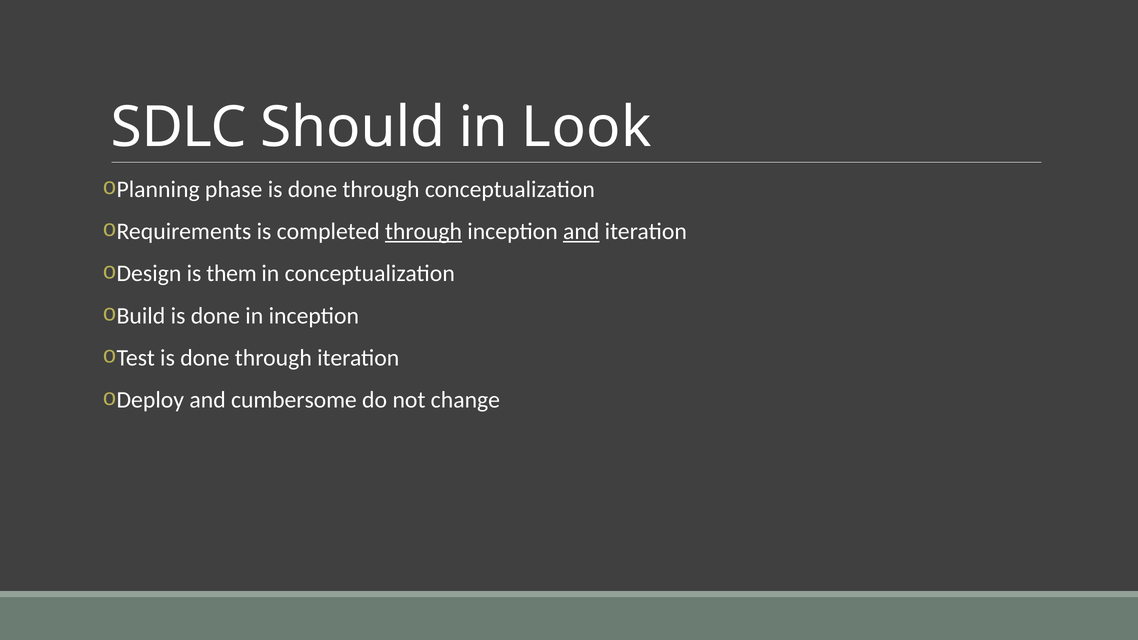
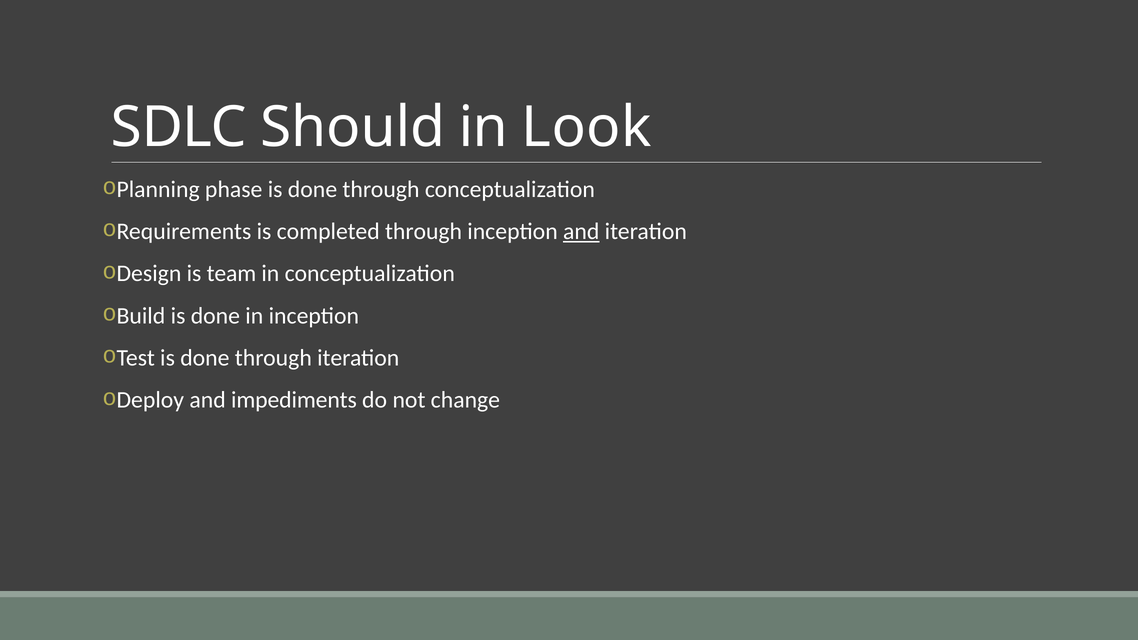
through at (424, 231) underline: present -> none
them: them -> team
cumbersome: cumbersome -> impediments
